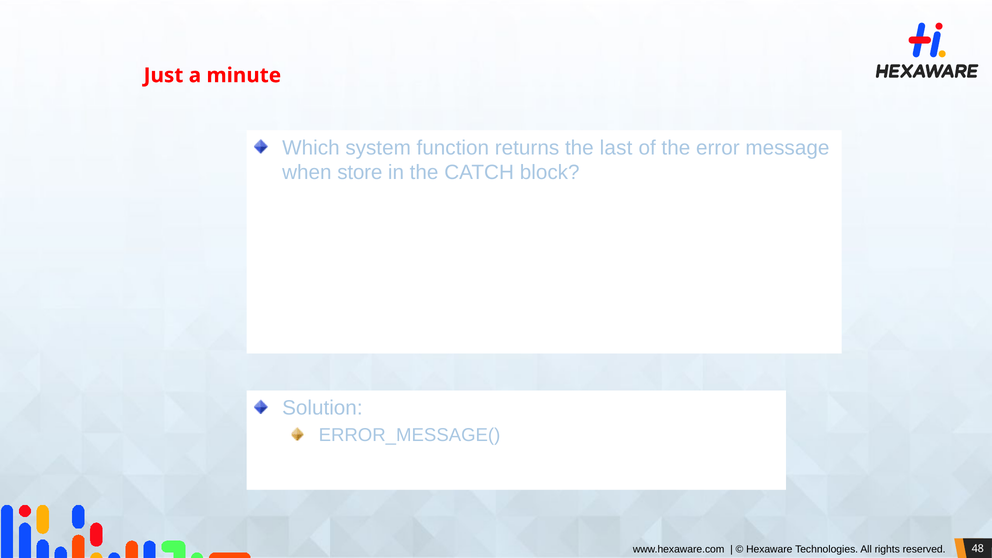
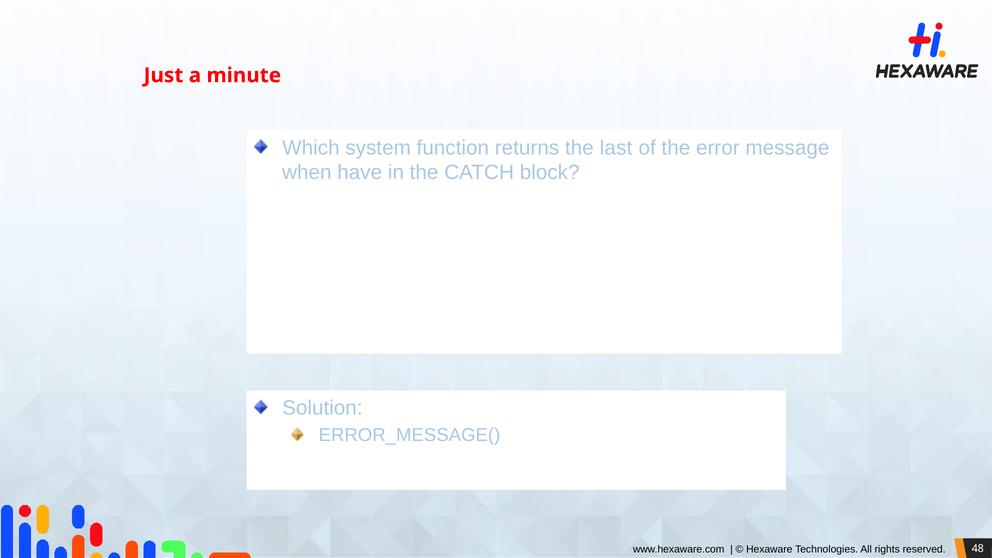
store: store -> have
